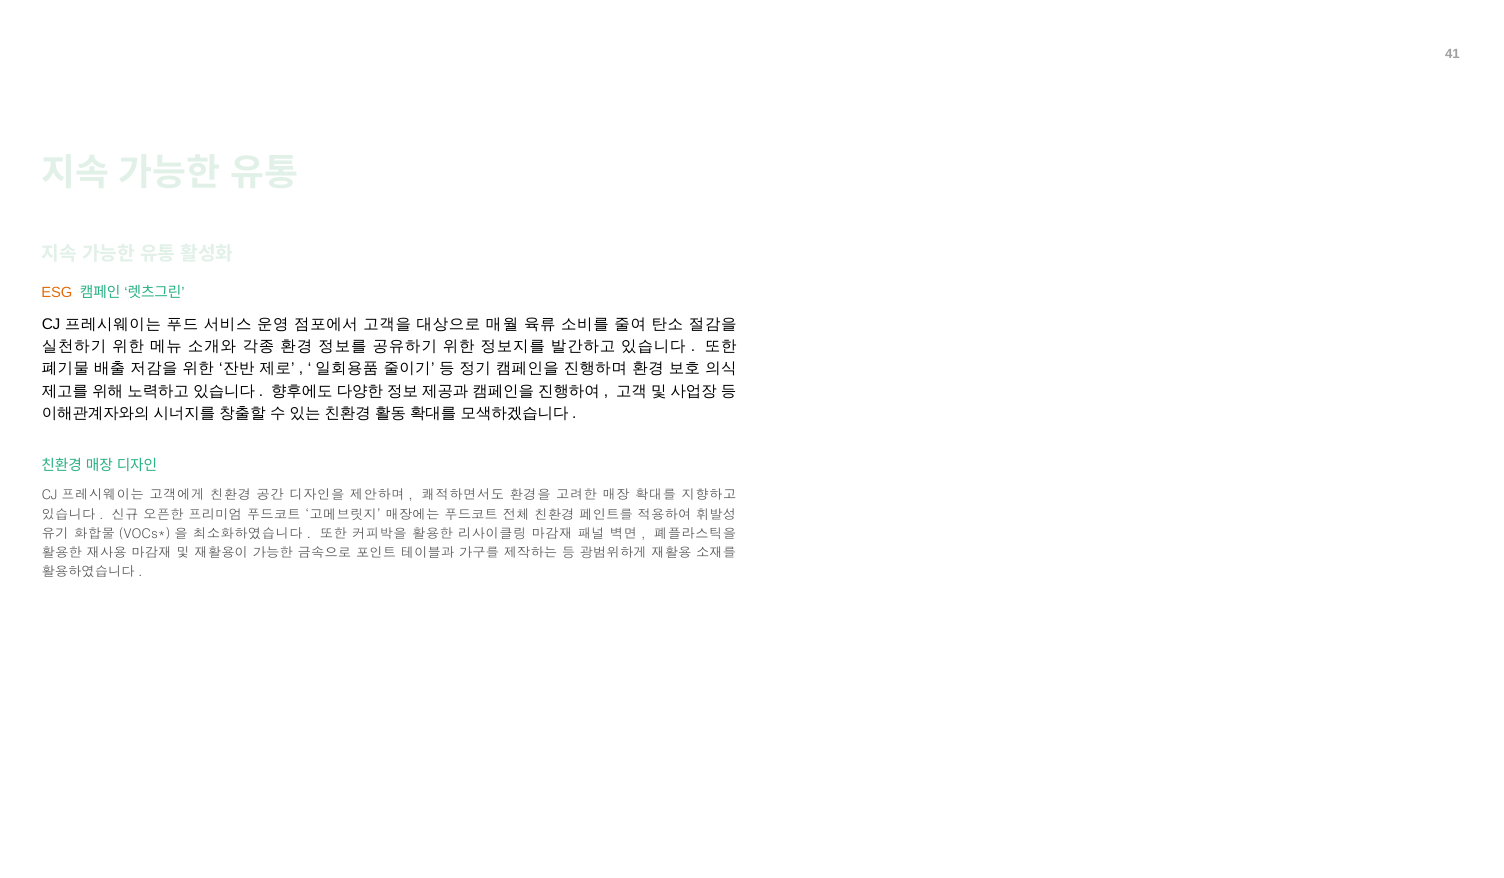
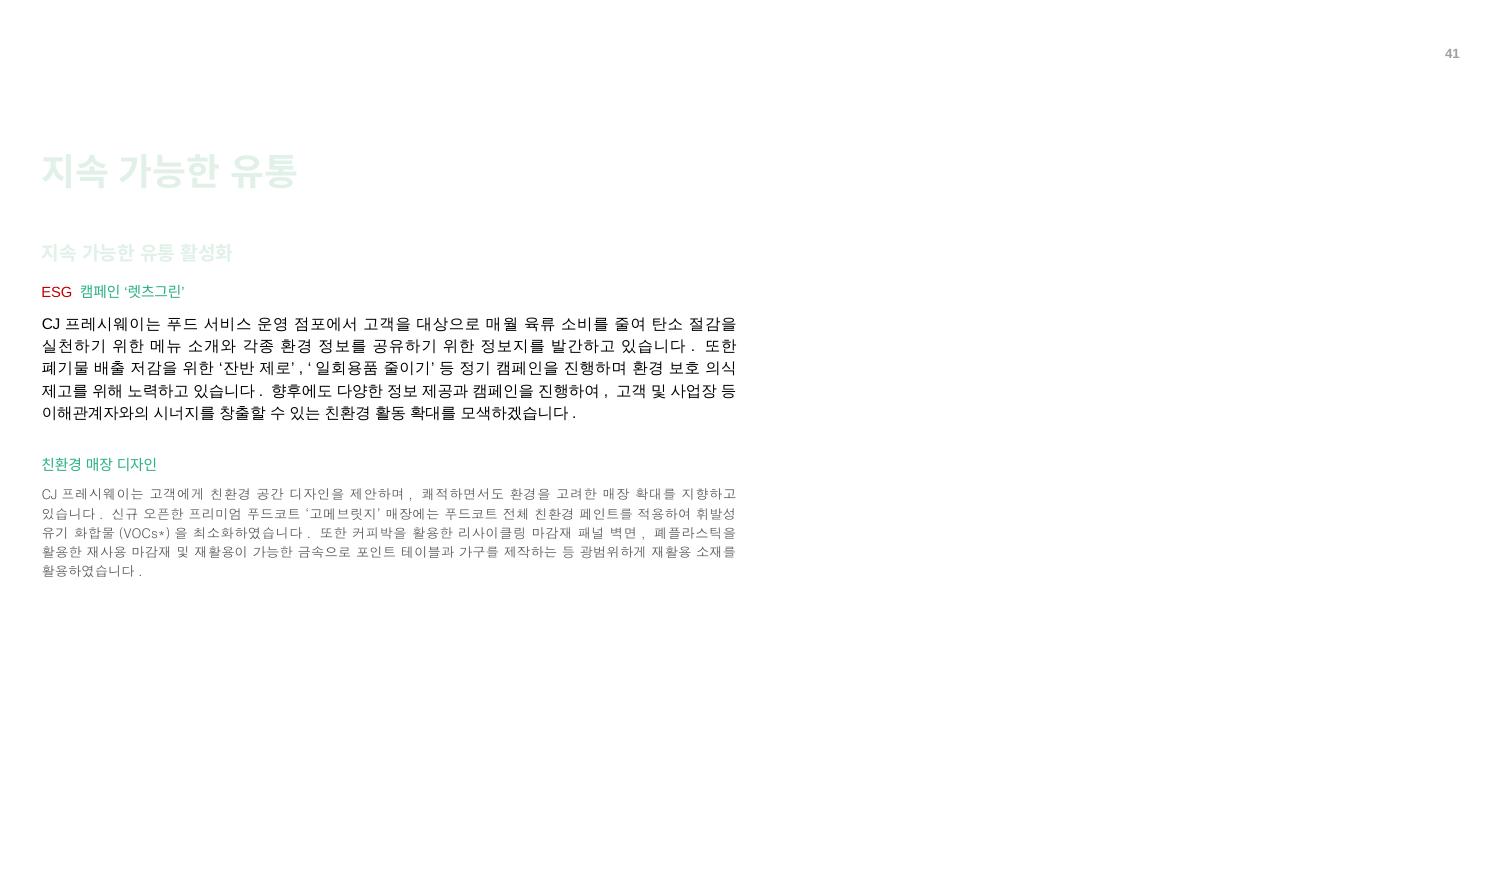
ESG colour: orange -> red
